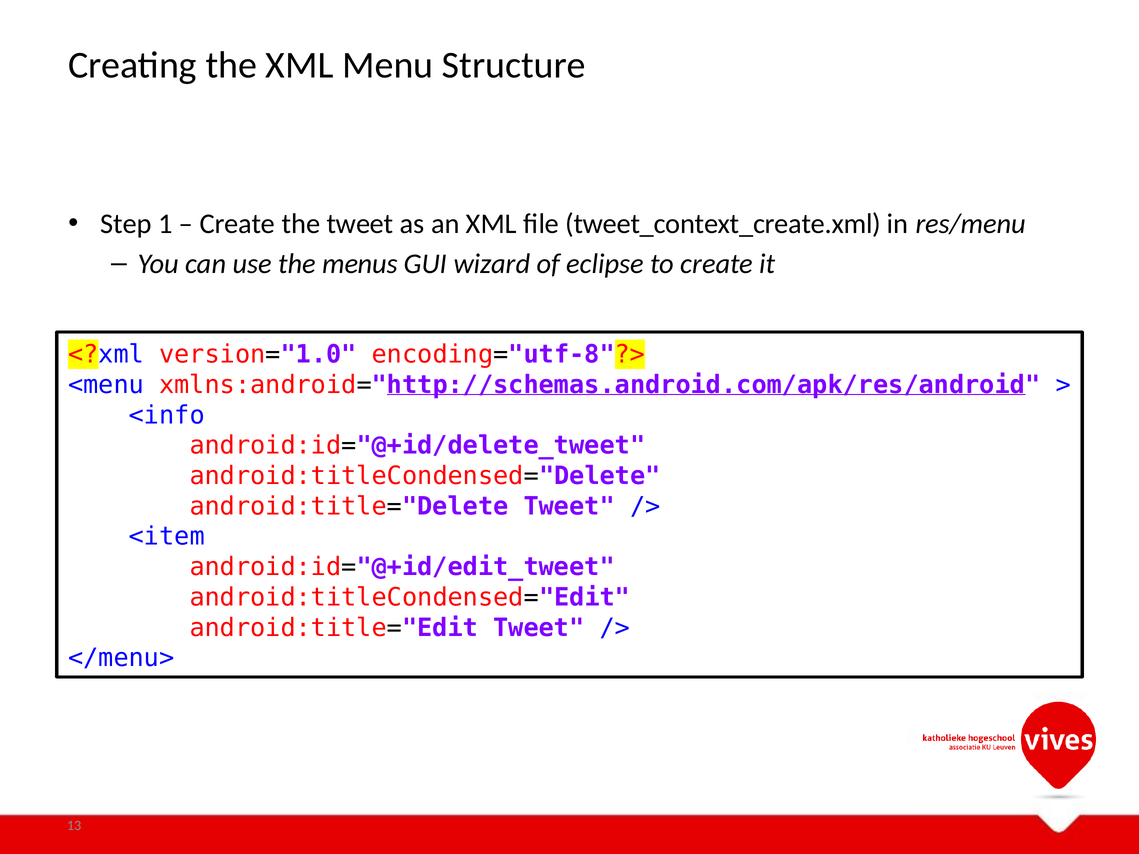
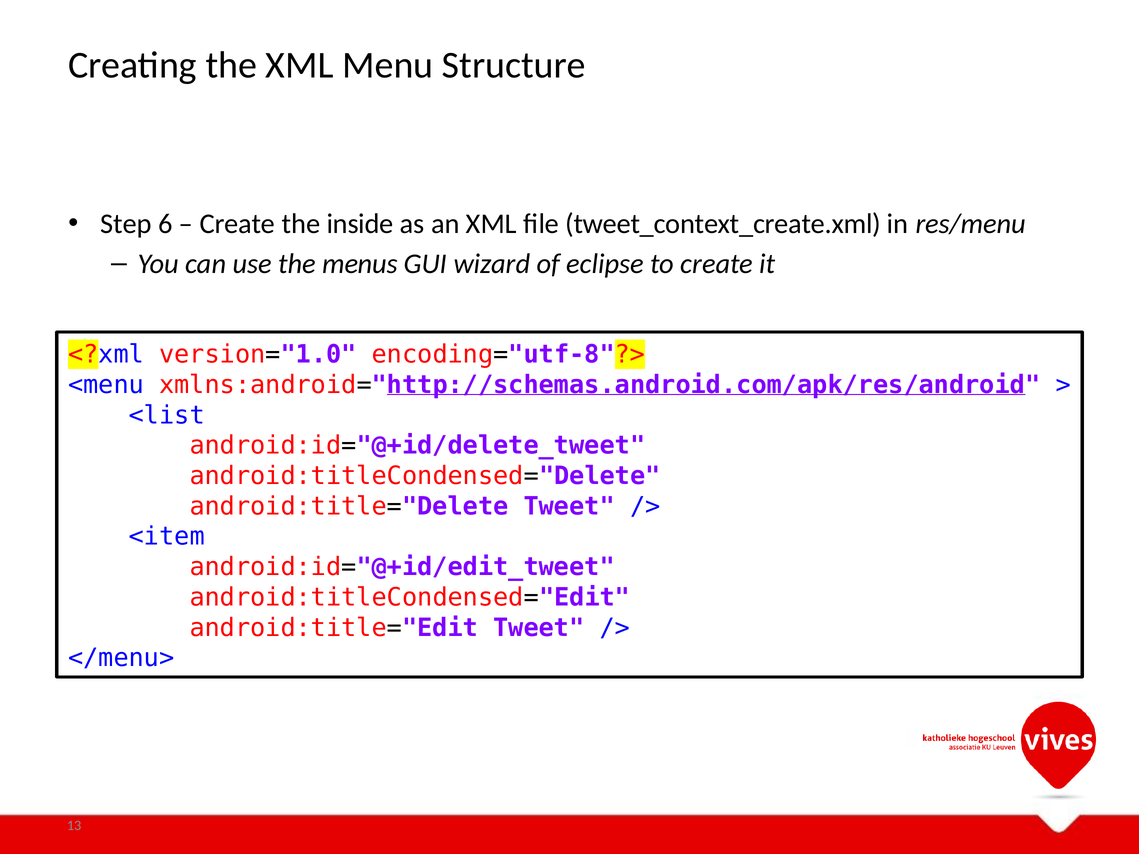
1: 1 -> 6
the tweet: tweet -> inside
<info: <info -> <list
